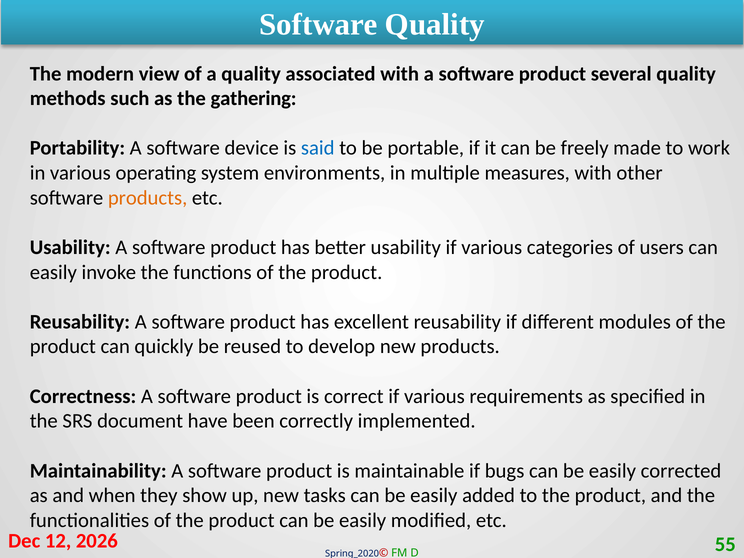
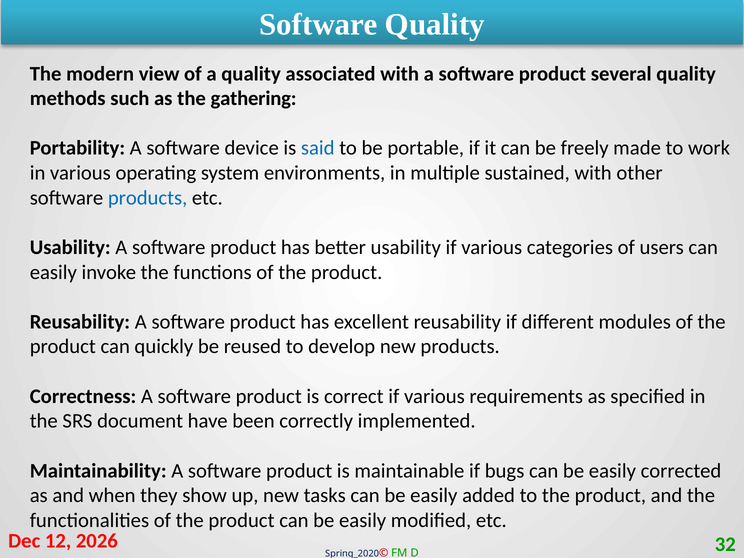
measures: measures -> sustained
products at (148, 198) colour: orange -> blue
55: 55 -> 32
